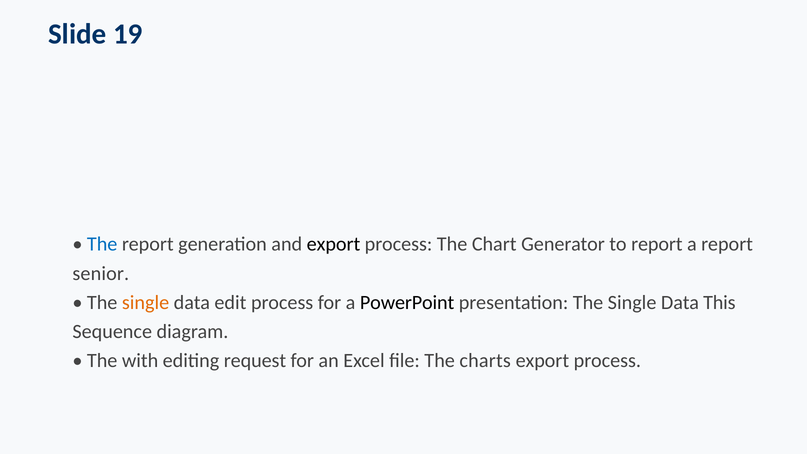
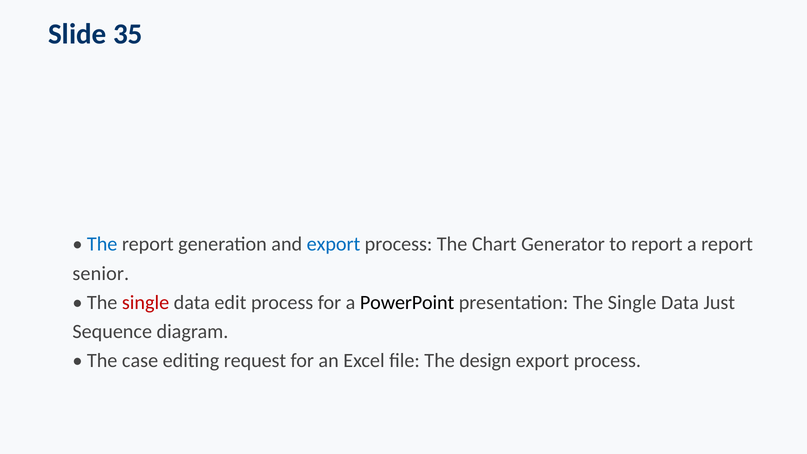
19: 19 -> 35
export at (333, 244) colour: black -> blue
single at (146, 302) colour: orange -> red
This: This -> Just
with: with -> case
charts: charts -> design
